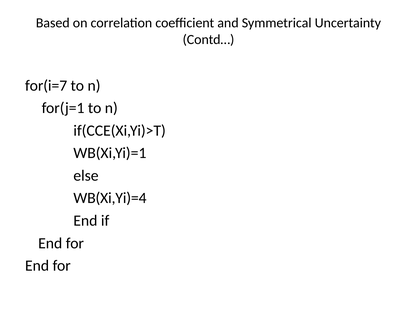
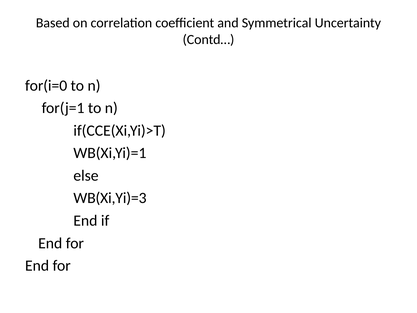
for(i=7: for(i=7 -> for(i=0
WB(Xi,Yi)=4: WB(Xi,Yi)=4 -> WB(Xi,Yi)=3
